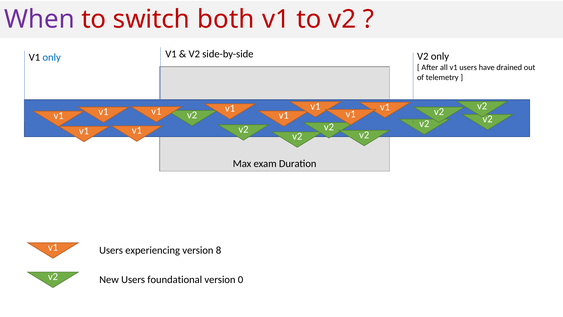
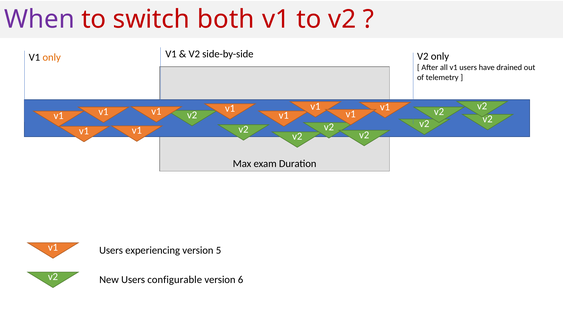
only at (52, 57) colour: blue -> orange
8: 8 -> 5
foundational: foundational -> configurable
0: 0 -> 6
